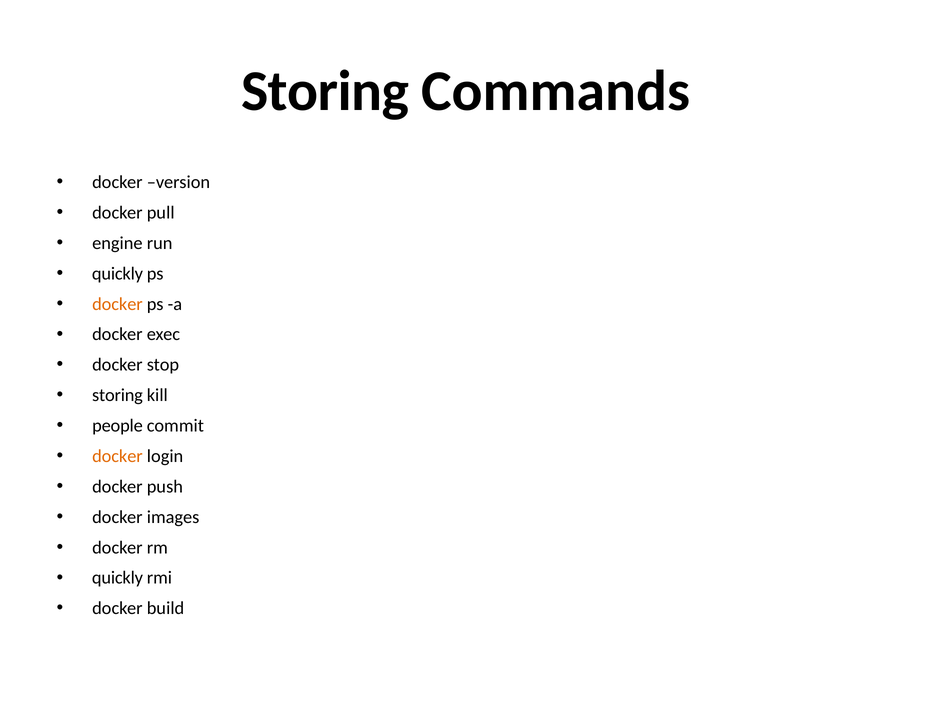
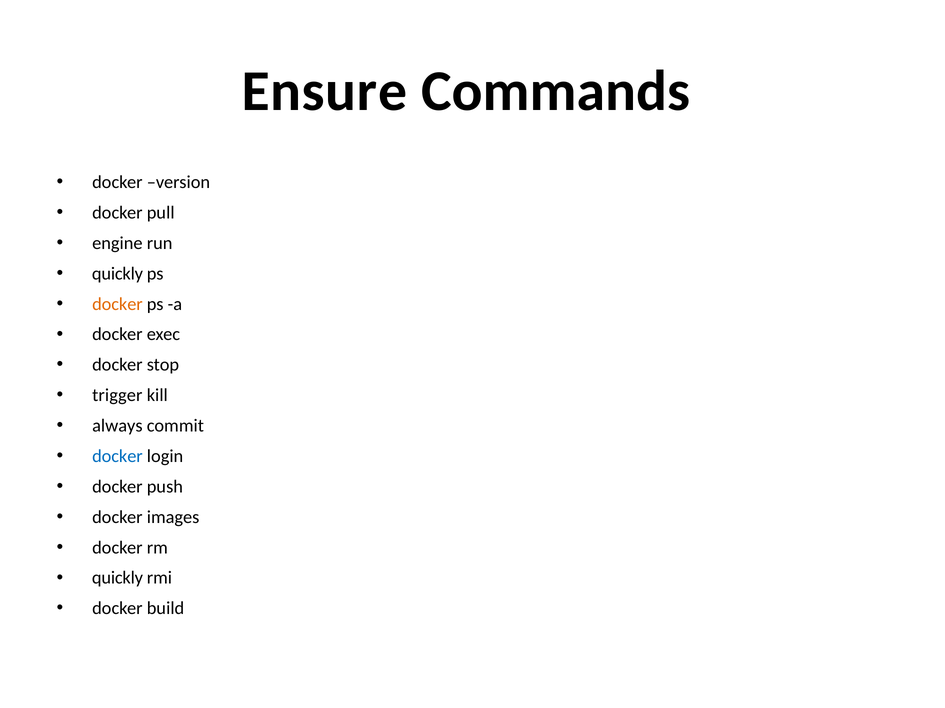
Storing at (325, 91): Storing -> Ensure
storing at (117, 396): storing -> trigger
people: people -> always
docker at (117, 457) colour: orange -> blue
